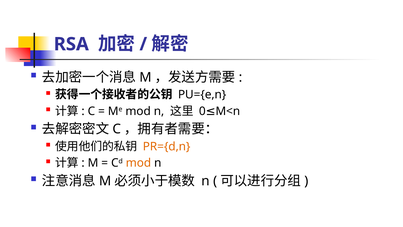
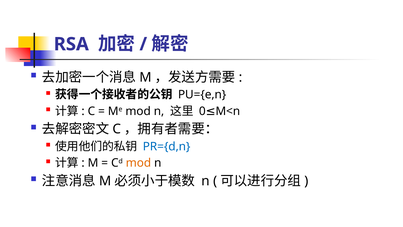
PR={d,n colour: orange -> blue
